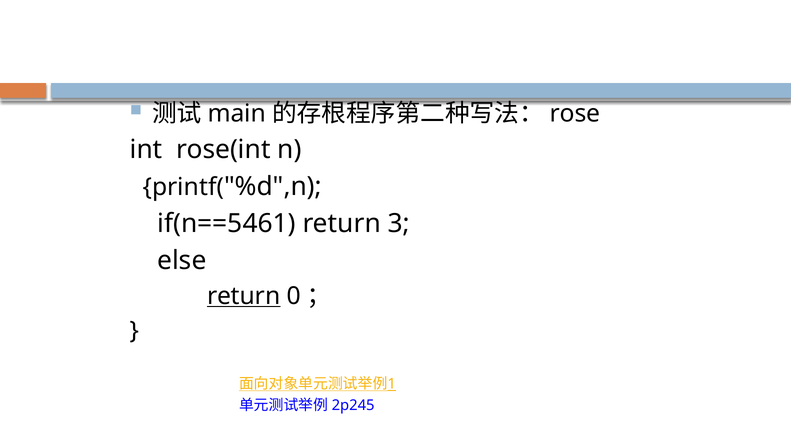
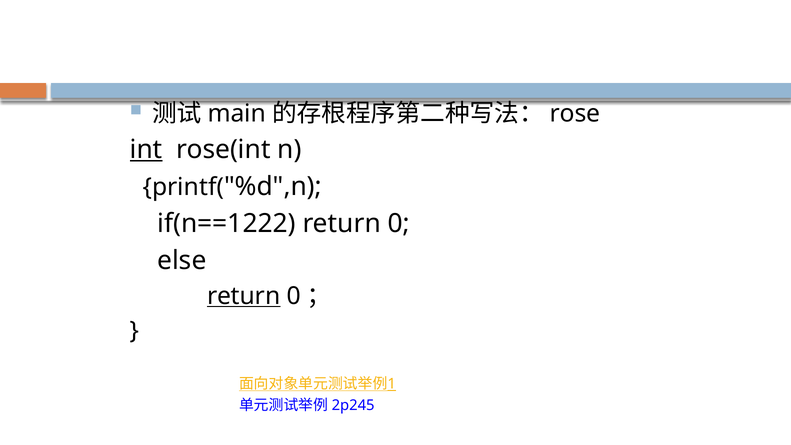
int underline: none -> present
if(n==5461: if(n==5461 -> if(n==1222
3 at (399, 223): 3 -> 0
